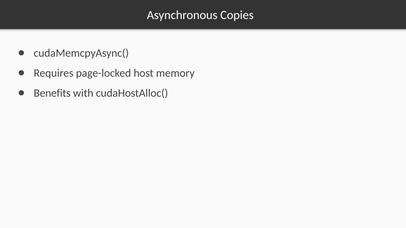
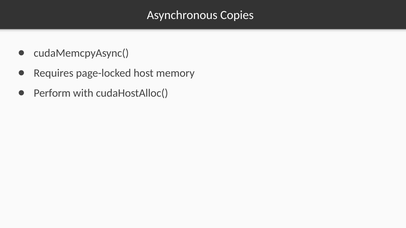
Benefits: Benefits -> Perform
